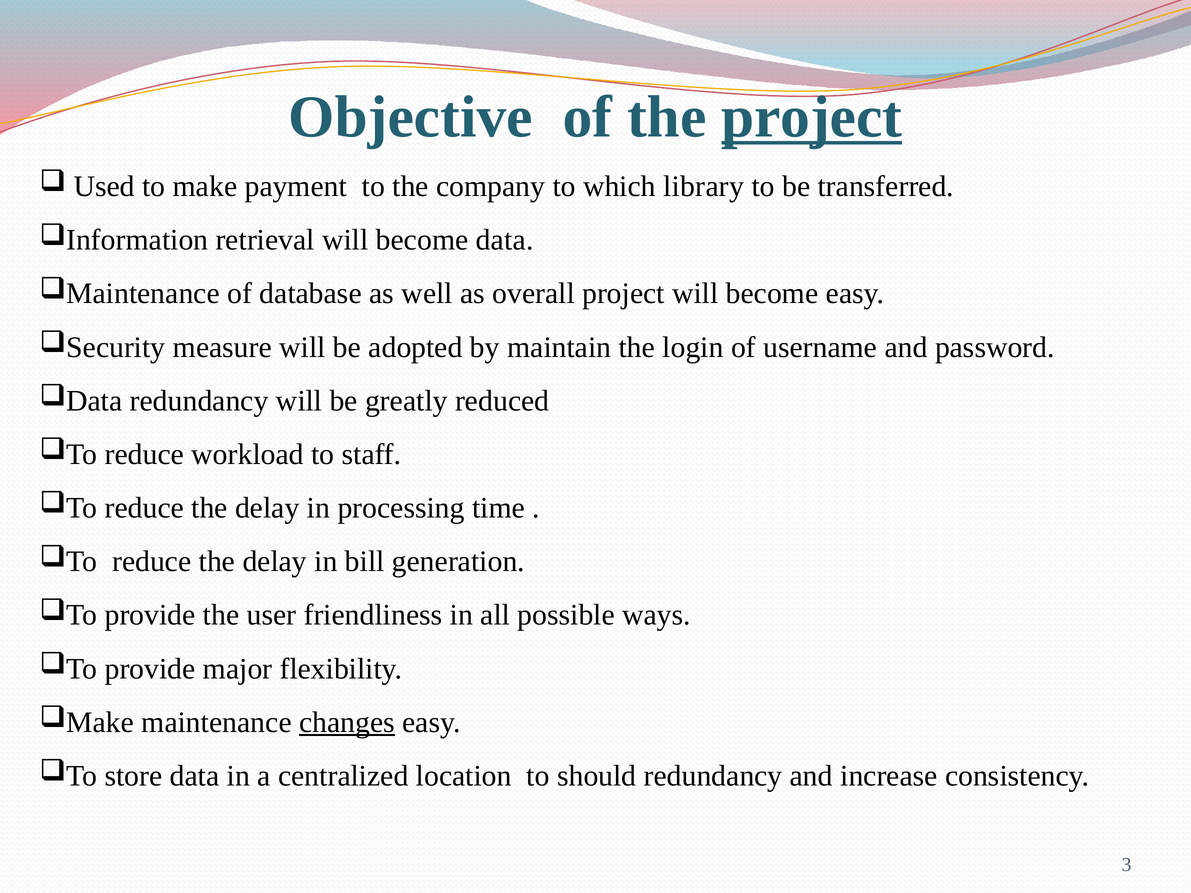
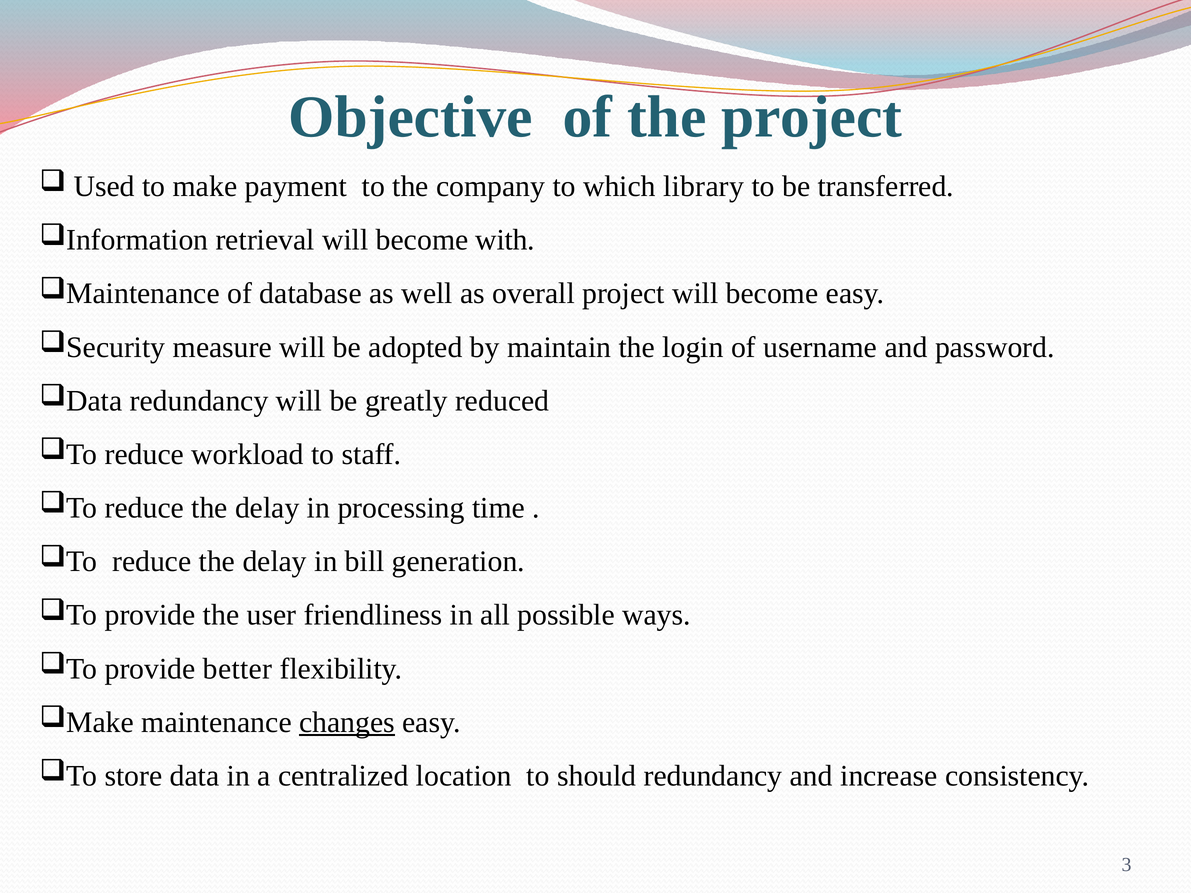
project at (812, 117) underline: present -> none
become data: data -> with
major: major -> better
